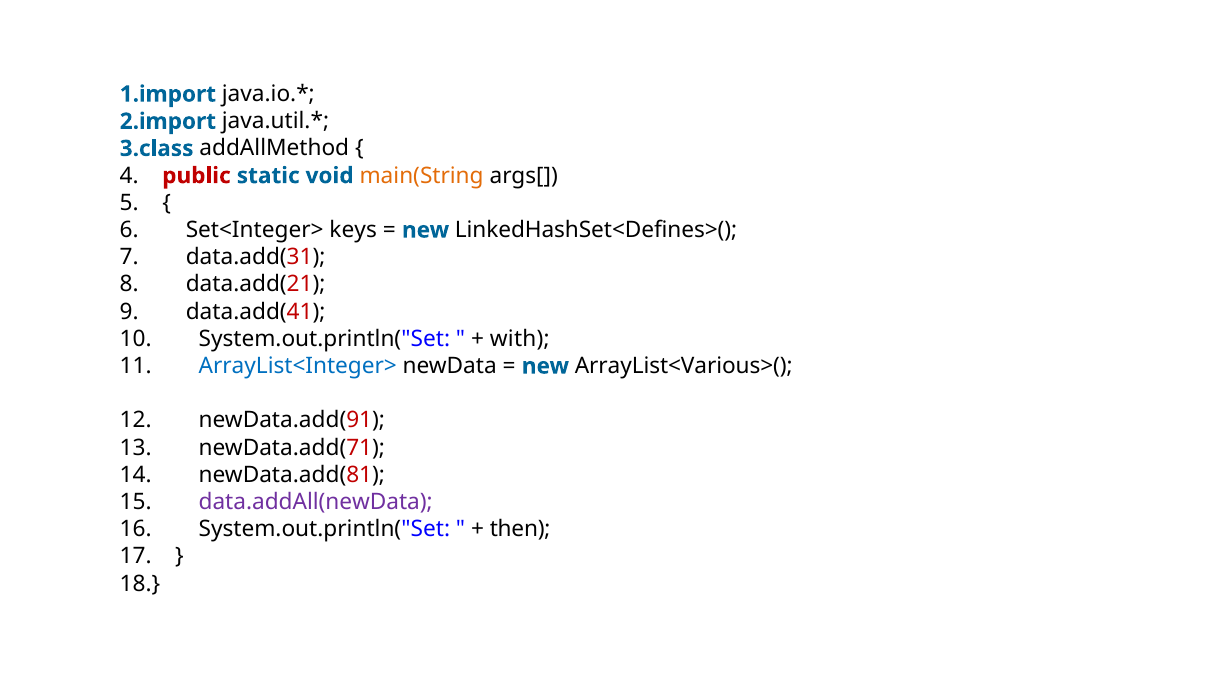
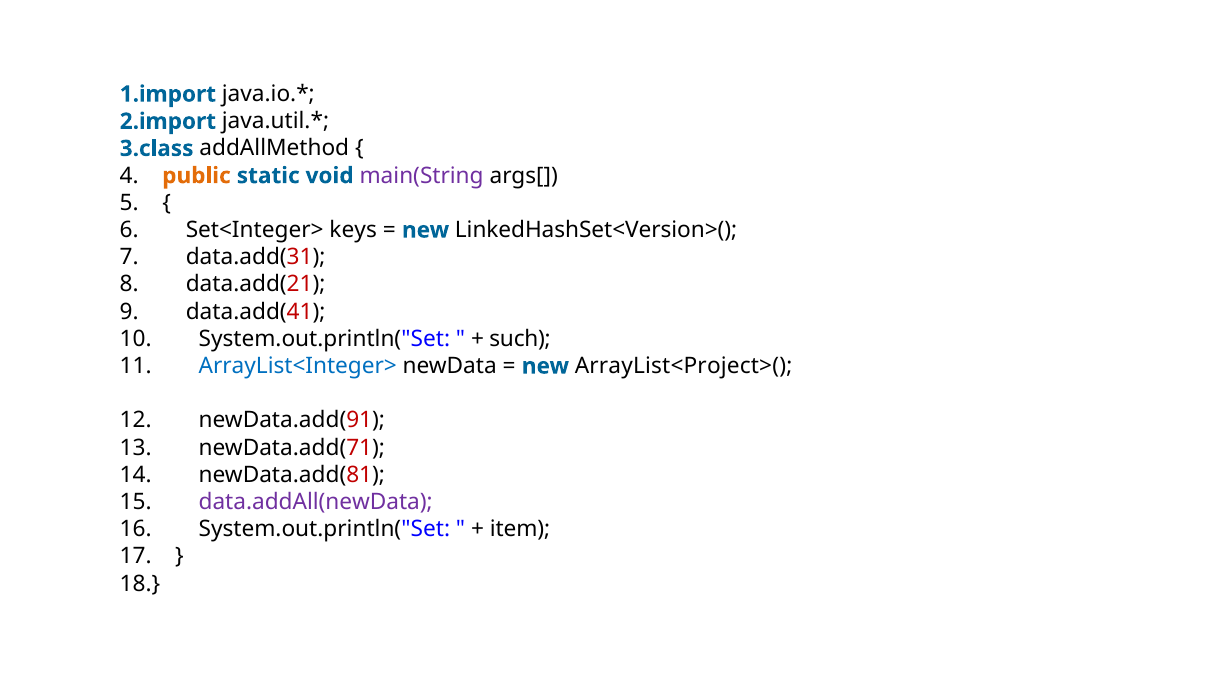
public colour: red -> orange
main(String colour: orange -> purple
LinkedHashSet<Defines>(: LinkedHashSet<Defines>( -> LinkedHashSet<Version>(
with: with -> such
ArrayList<Various>(: ArrayList<Various>( -> ArrayList<Project>(
then: then -> item
